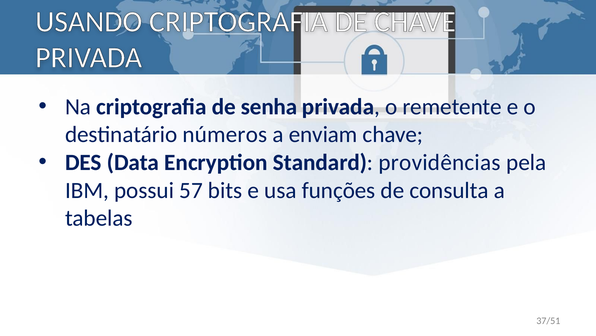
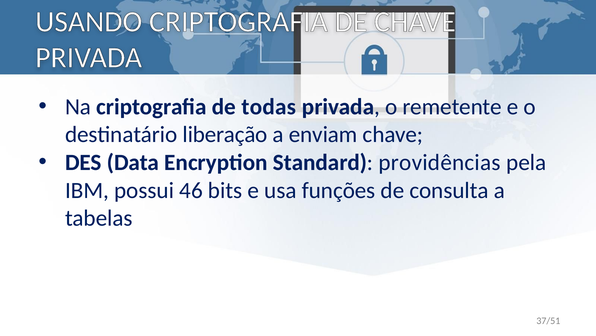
senha: senha -> todas
números: números -> liberação
57: 57 -> 46
